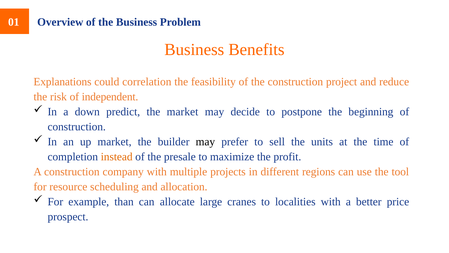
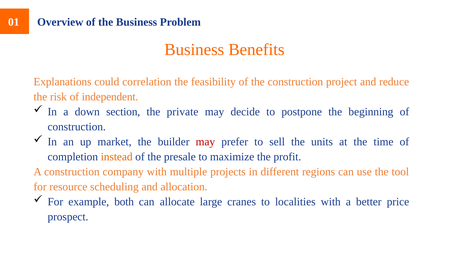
predict: predict -> section
the market: market -> private
may at (205, 142) colour: black -> red
than: than -> both
